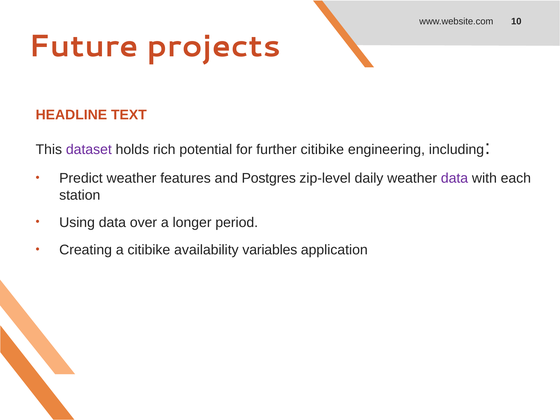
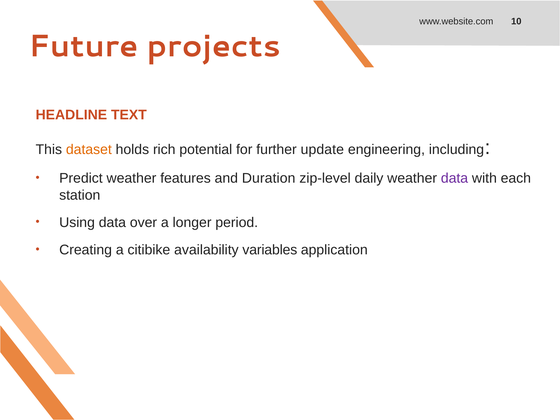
dataset colour: purple -> orange
further citibike: citibike -> update
Postgres: Postgres -> Duration
